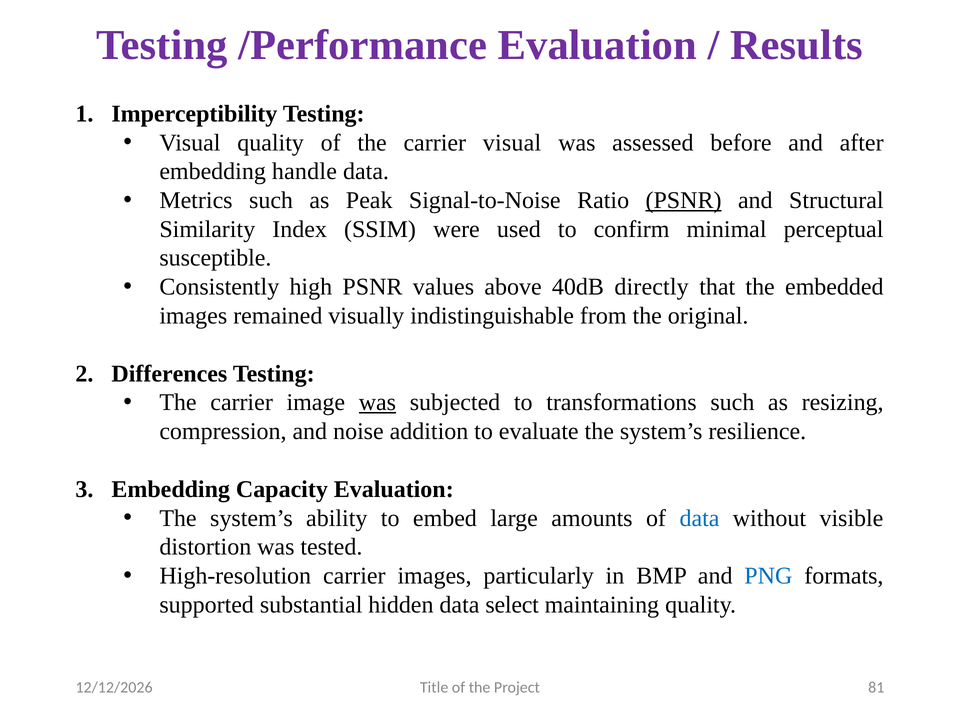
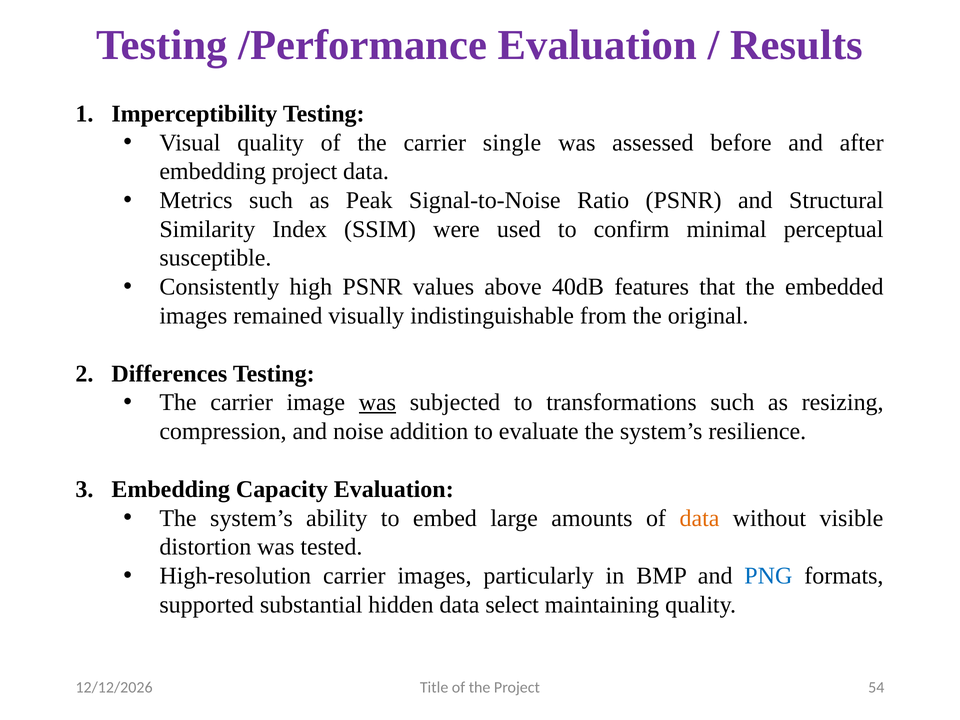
carrier visual: visual -> single
embedding handle: handle -> project
PSNR at (684, 200) underline: present -> none
directly: directly -> features
data at (699, 518) colour: blue -> orange
81: 81 -> 54
